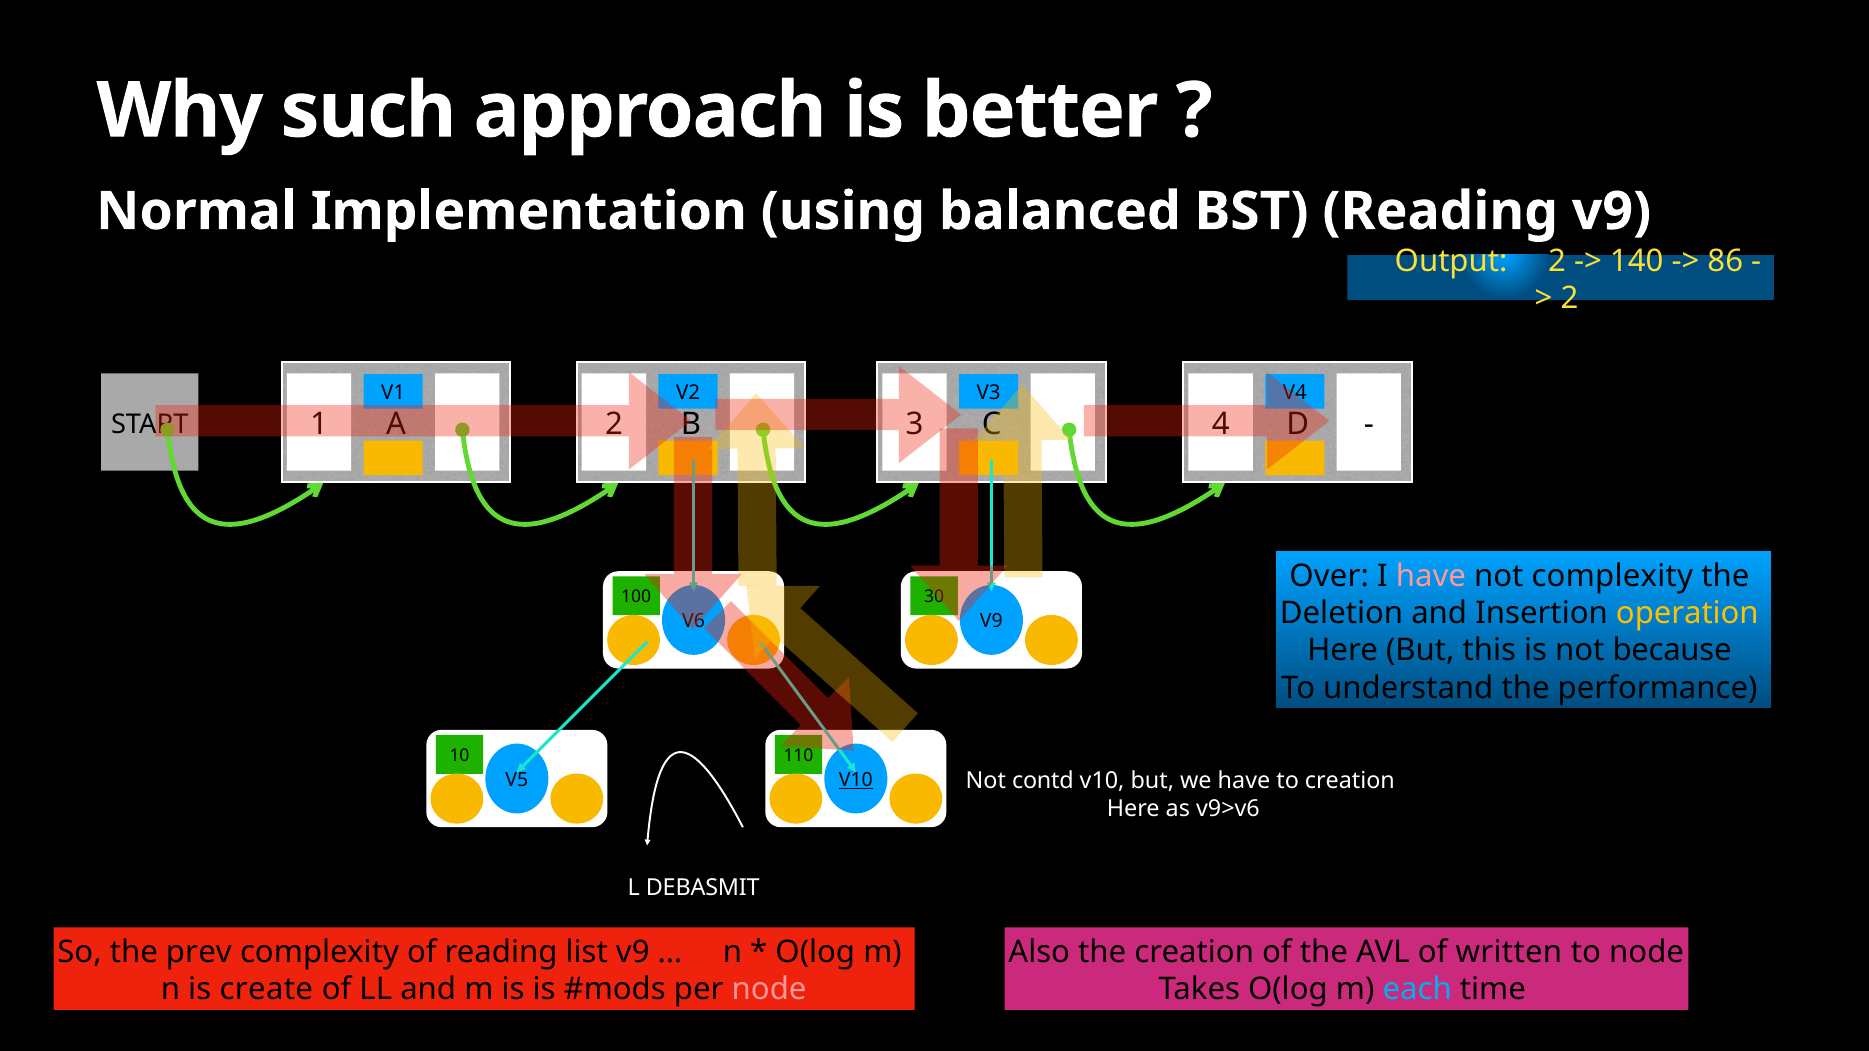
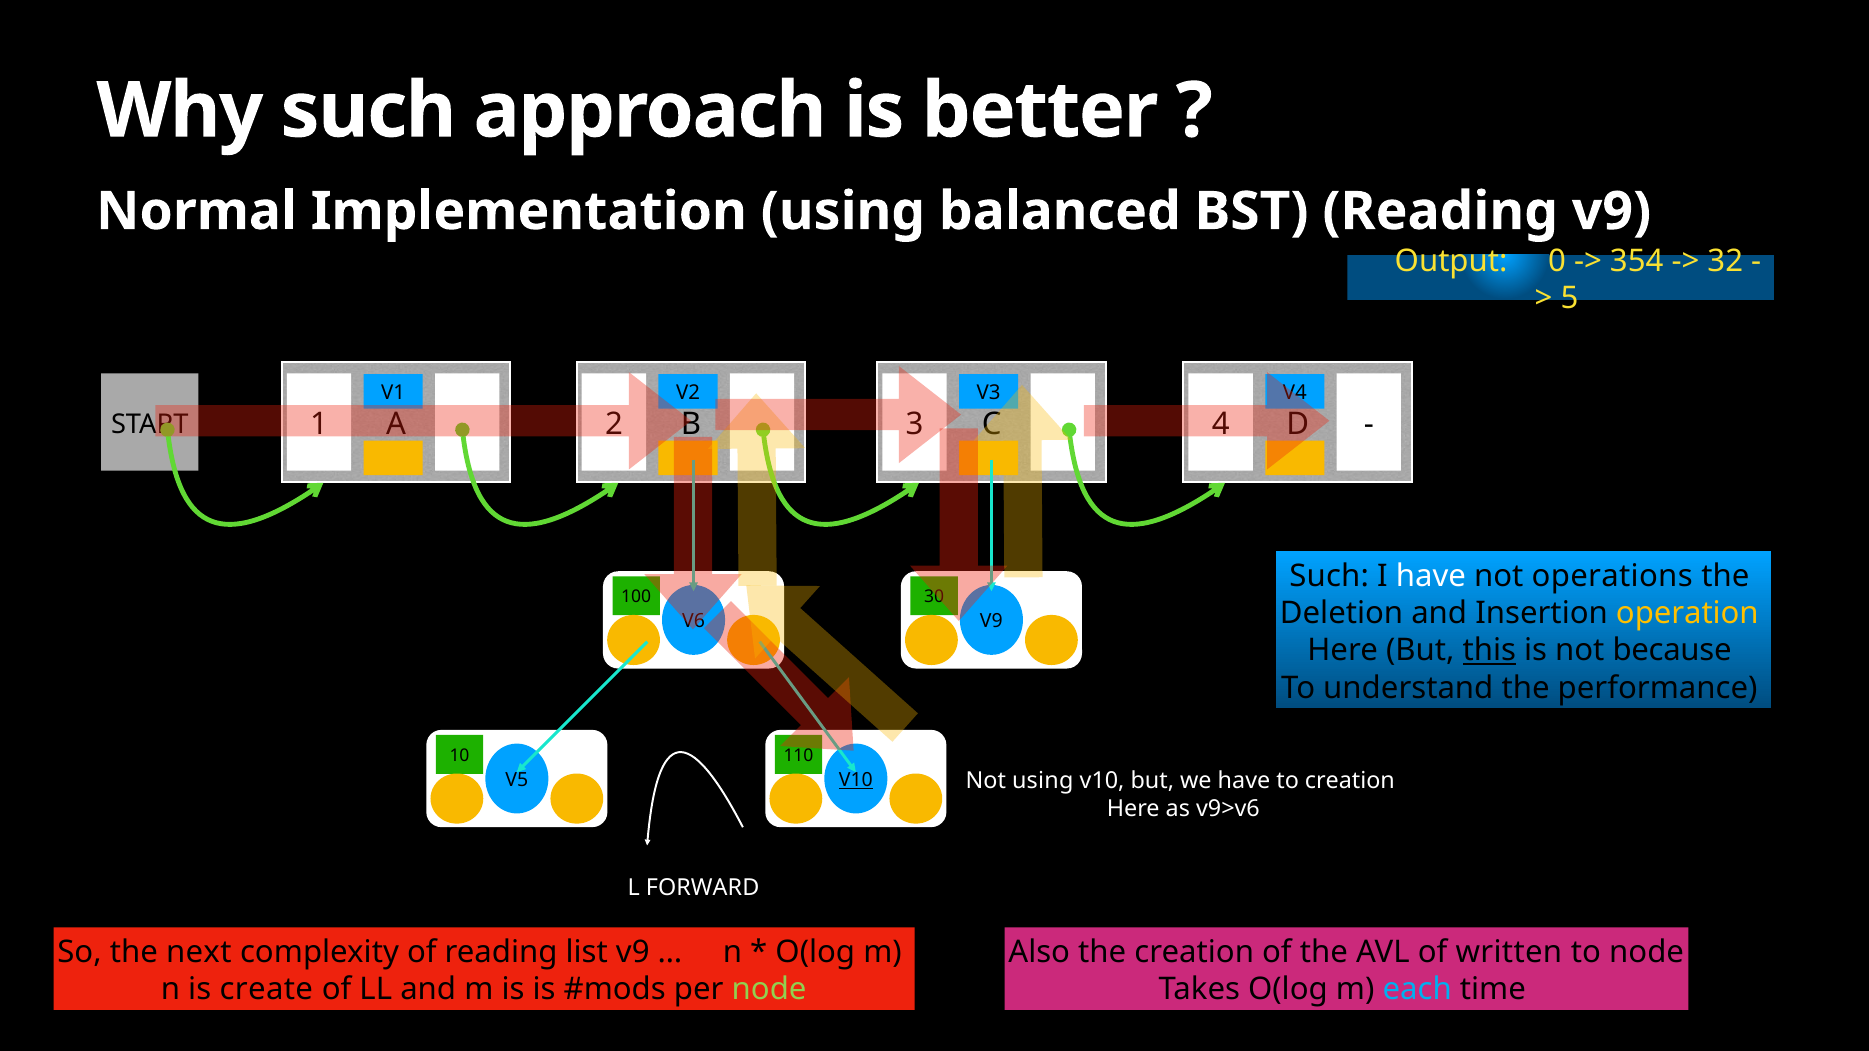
Output 2: 2 -> 0
140: 140 -> 354
86: 86 -> 32
2 at (1570, 298): 2 -> 5
Over at (1329, 576): Over -> Such
have at (1431, 576) colour: pink -> white
not complexity: complexity -> operations
this underline: none -> present
Not contd: contd -> using
DEBASMIT: DEBASMIT -> FORWARD
prev: prev -> next
node at (769, 990) colour: pink -> light green
